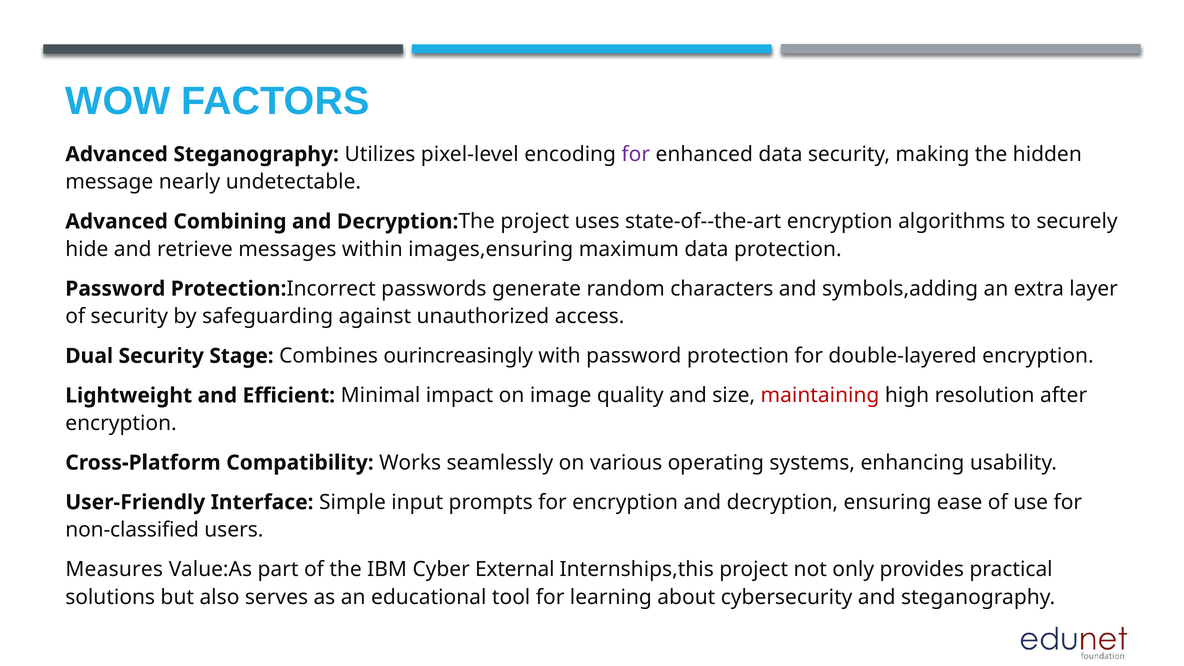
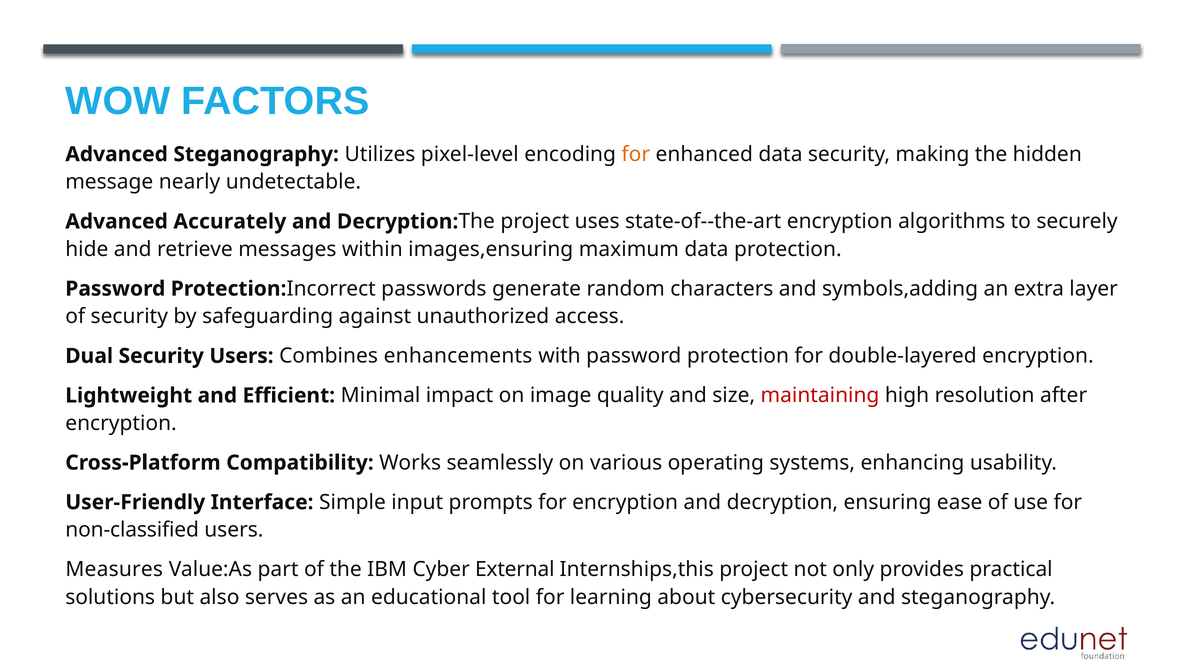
for at (636, 154) colour: purple -> orange
Combining: Combining -> Accurately
Security Stage: Stage -> Users
ourincreasingly: ourincreasingly -> enhancements
